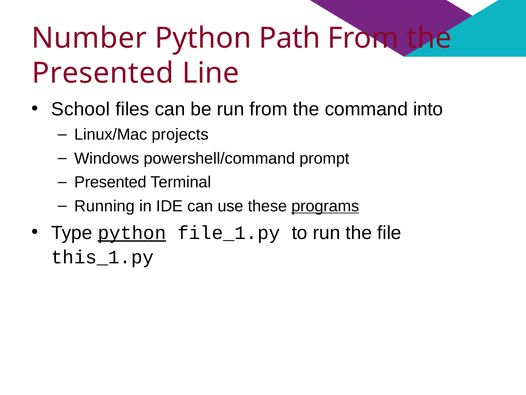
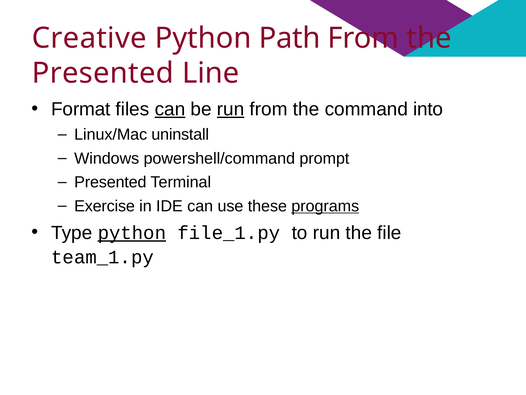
Number: Number -> Creative
School: School -> Format
can at (170, 109) underline: none -> present
run at (231, 109) underline: none -> present
projects: projects -> uninstall
Running: Running -> Exercise
this_1.py: this_1.py -> team_1.py
